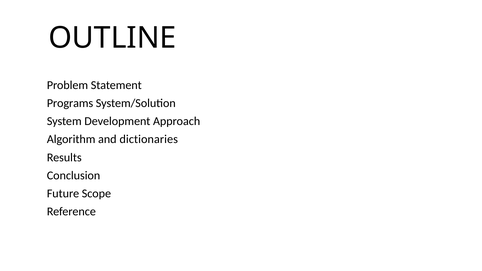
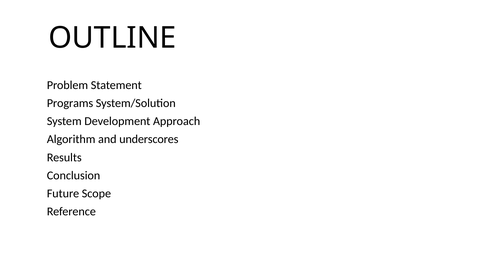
dictionaries: dictionaries -> underscores
